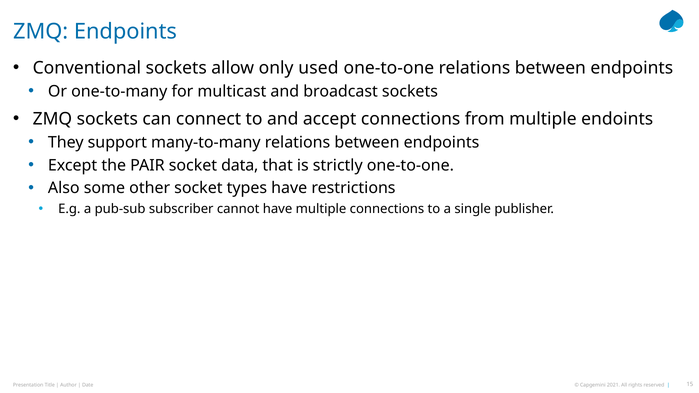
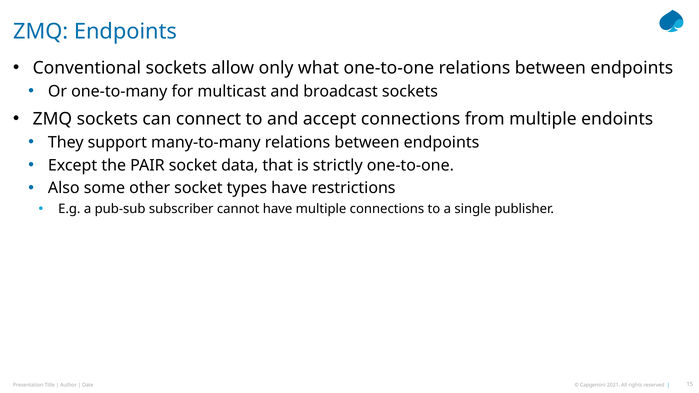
used: used -> what
